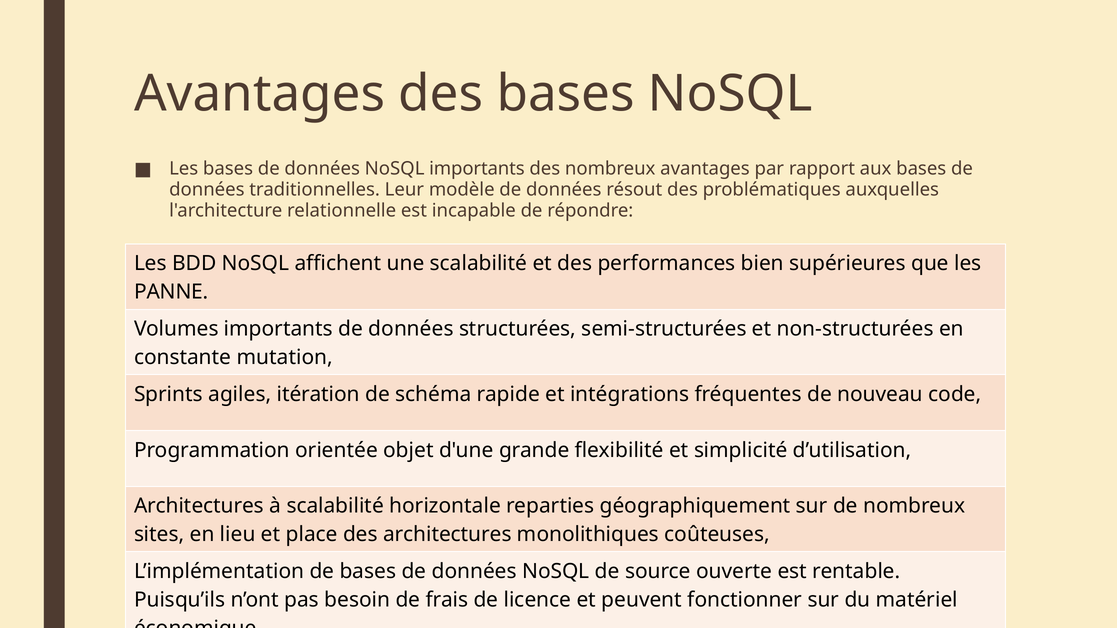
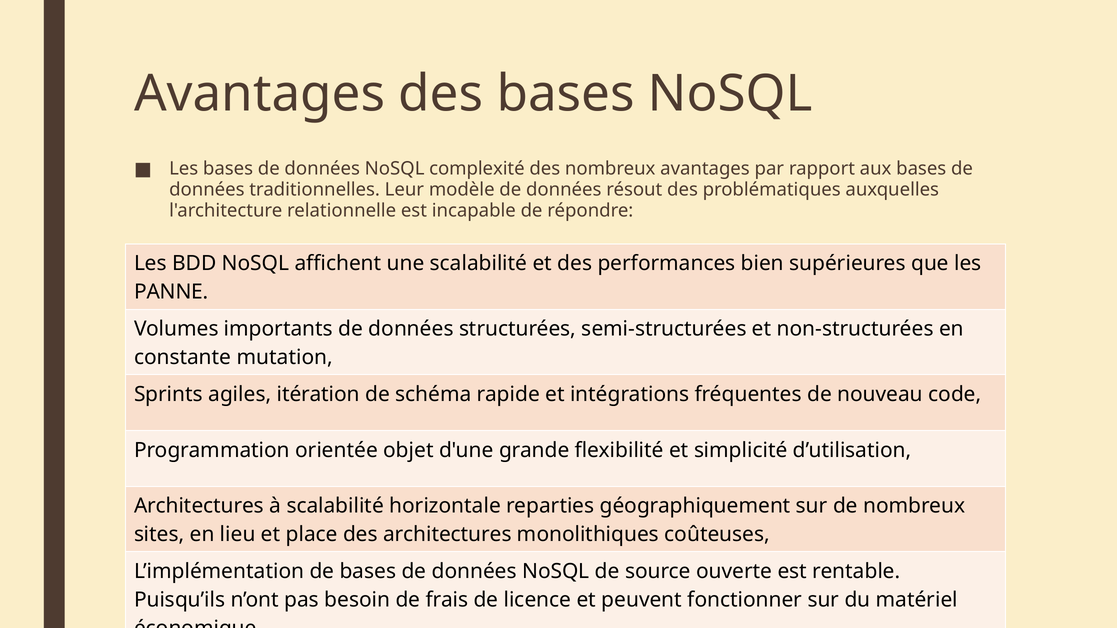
NoSQL importants: importants -> complexité
